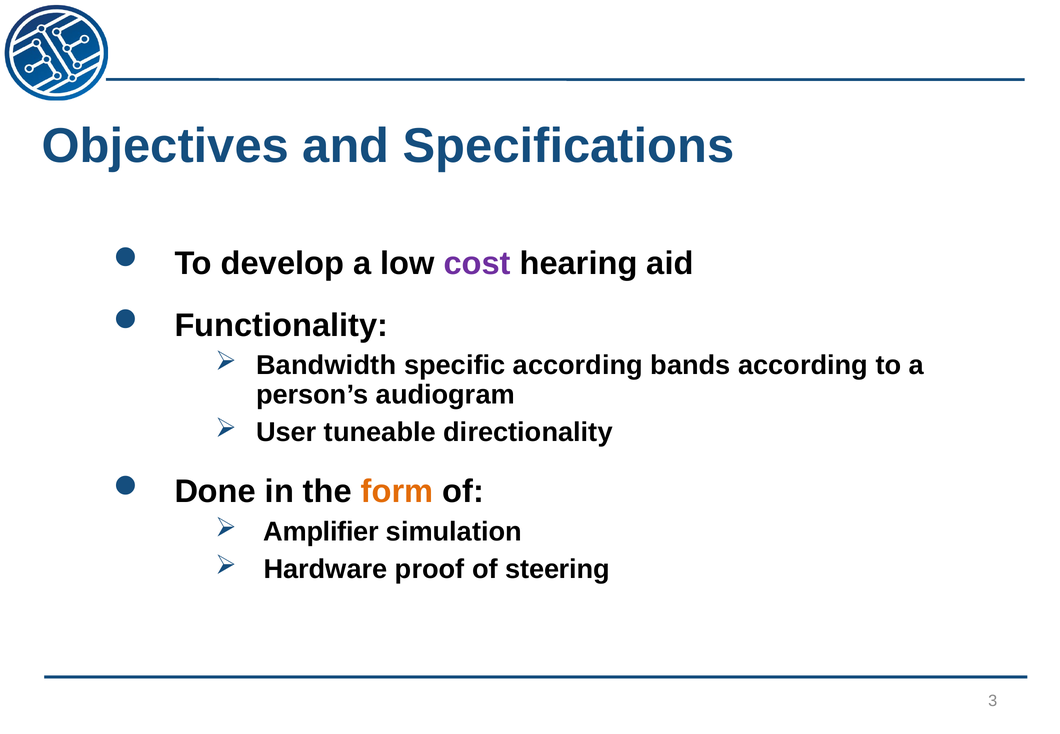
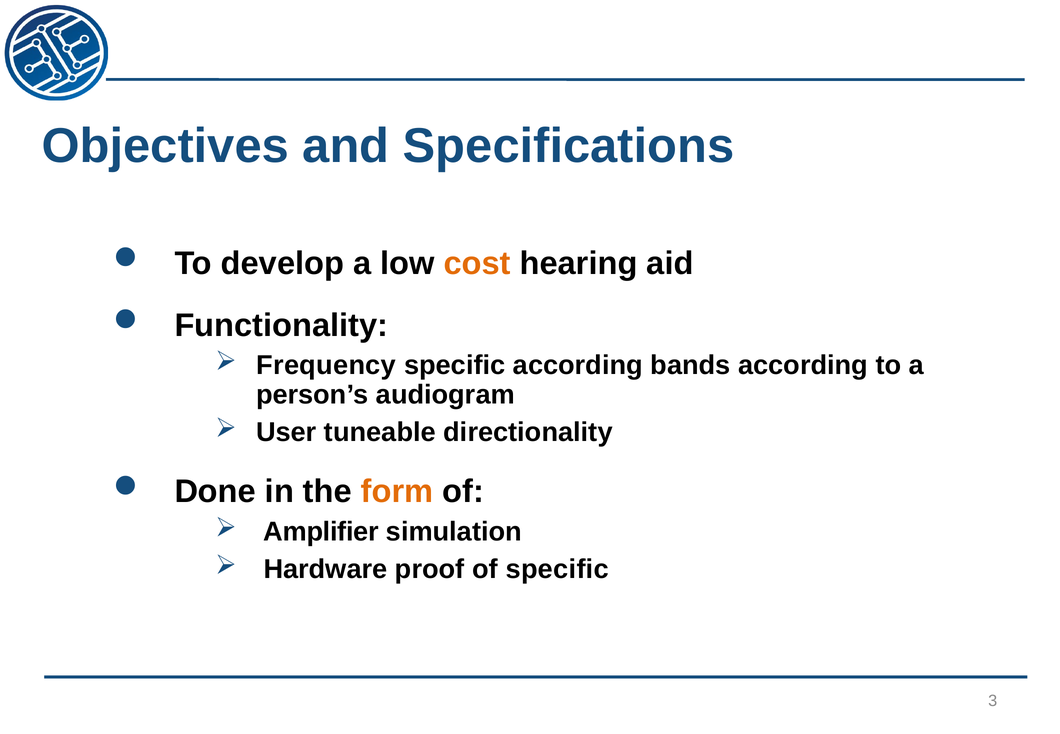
cost colour: purple -> orange
Bandwidth: Bandwidth -> Frequency
of steering: steering -> specific
